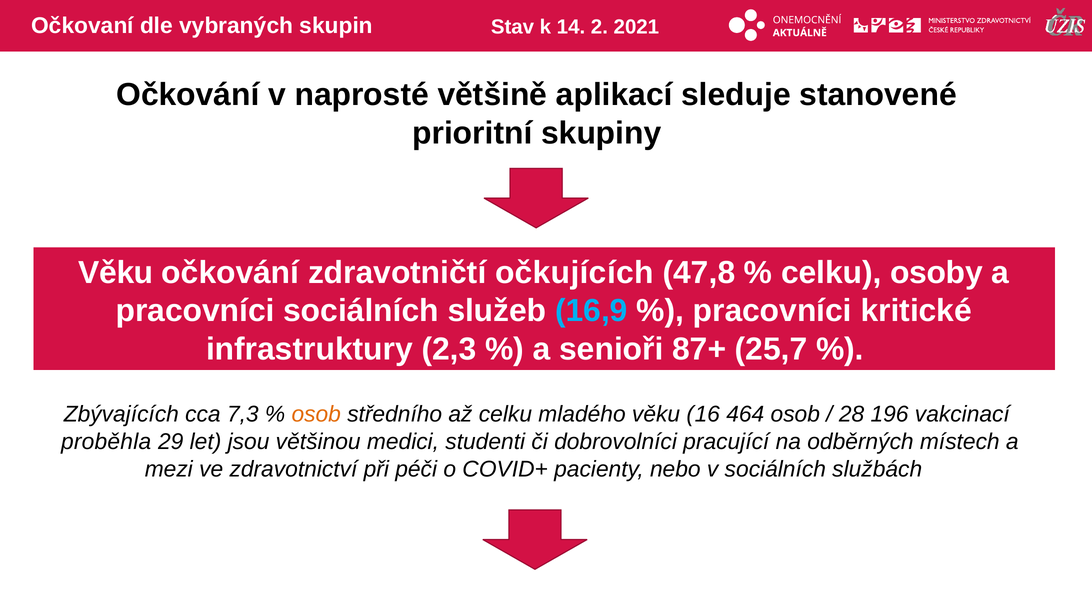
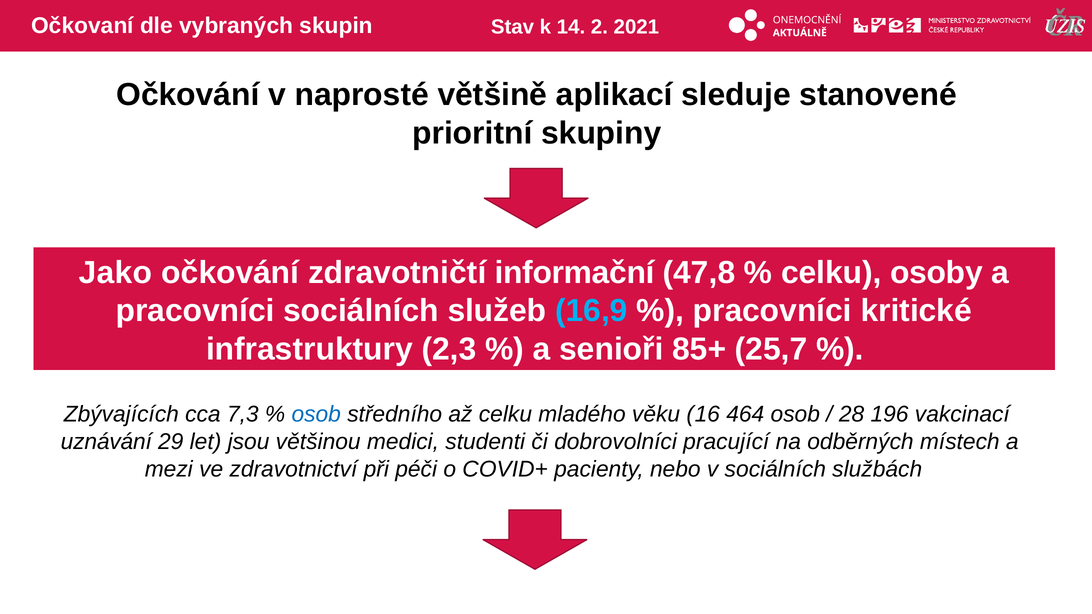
Věku at (116, 273): Věku -> Jako
očkujících: očkujících -> informační
87+: 87+ -> 85+
osob at (316, 415) colour: orange -> blue
proběhla: proběhla -> uznávání
